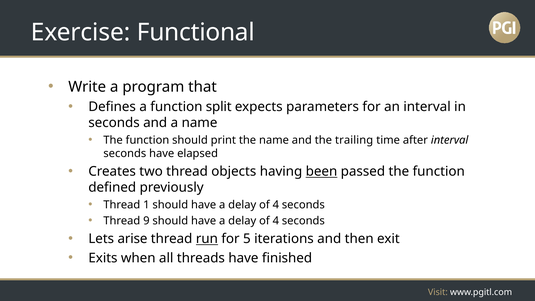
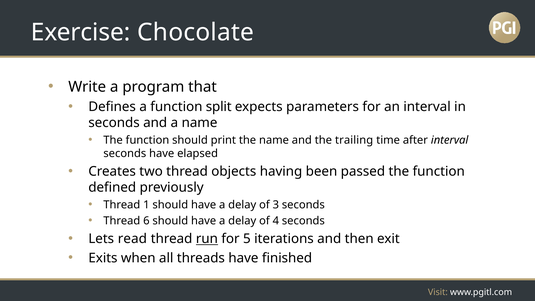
Functional: Functional -> Chocolate
been underline: present -> none
4 at (276, 205): 4 -> 3
9: 9 -> 6
arise: arise -> read
